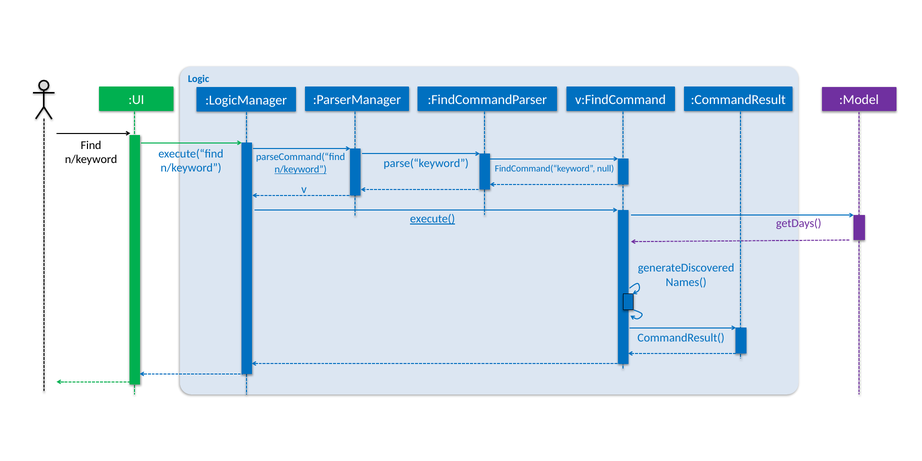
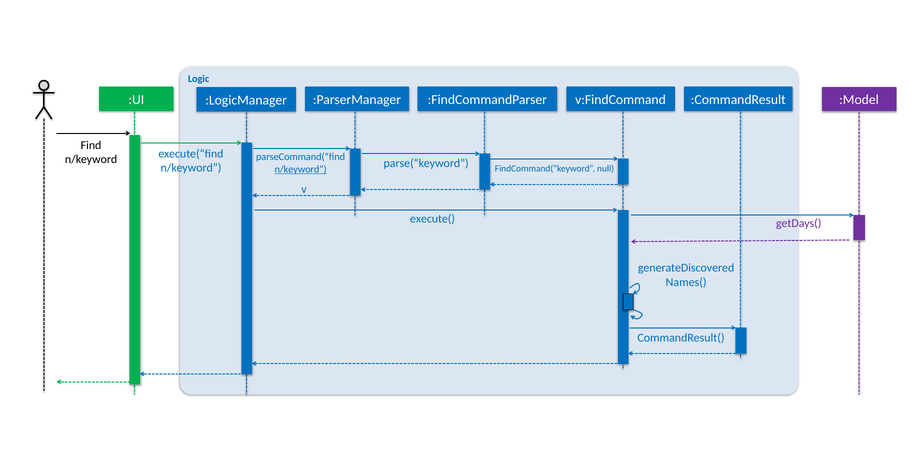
execute( underline: present -> none
